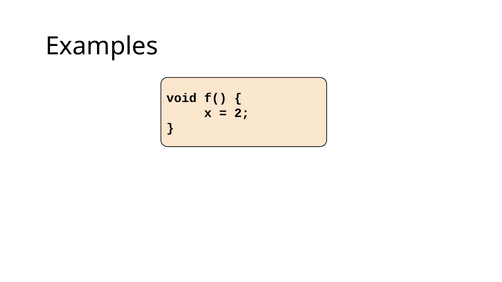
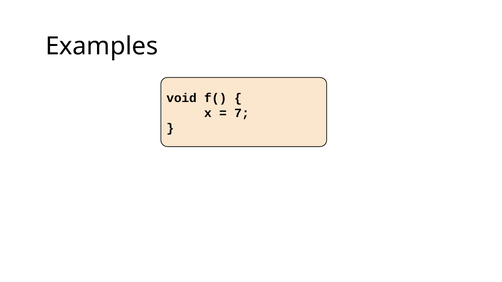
2: 2 -> 7
